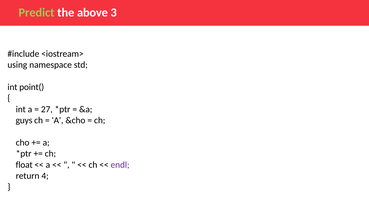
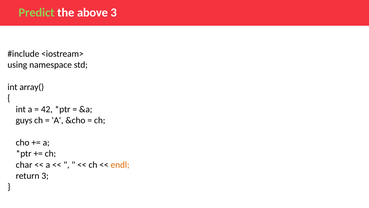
point(: point( -> array(
27: 27 -> 42
float: float -> char
endl colour: purple -> orange
return 4: 4 -> 3
